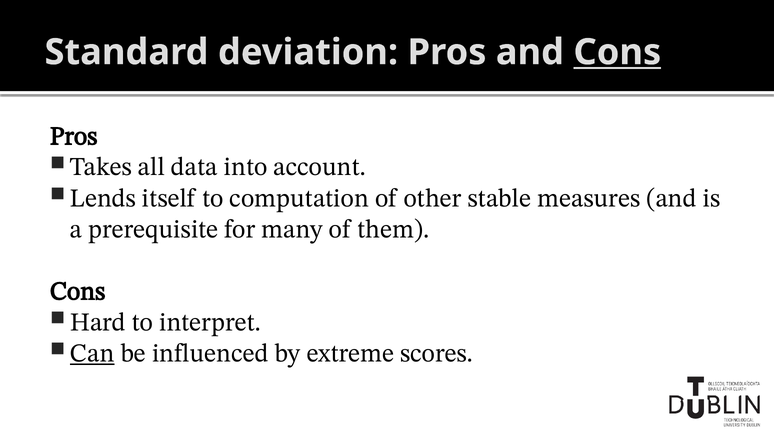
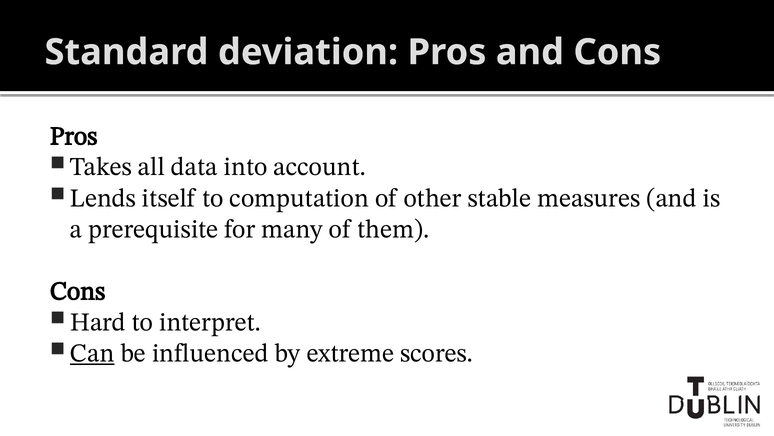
Cons at (617, 52) underline: present -> none
